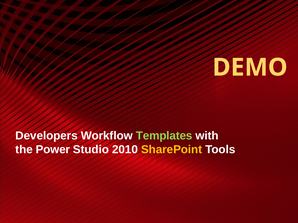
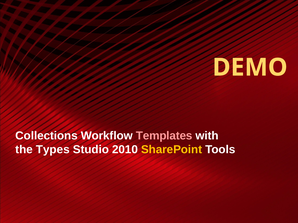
Developers: Developers -> Collections
Templates colour: light green -> pink
Power: Power -> Types
